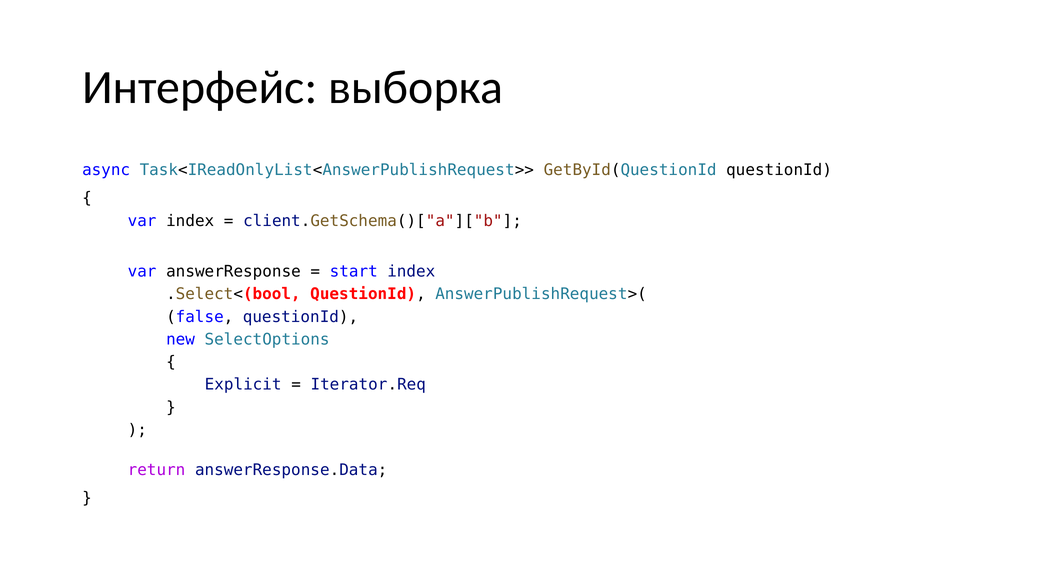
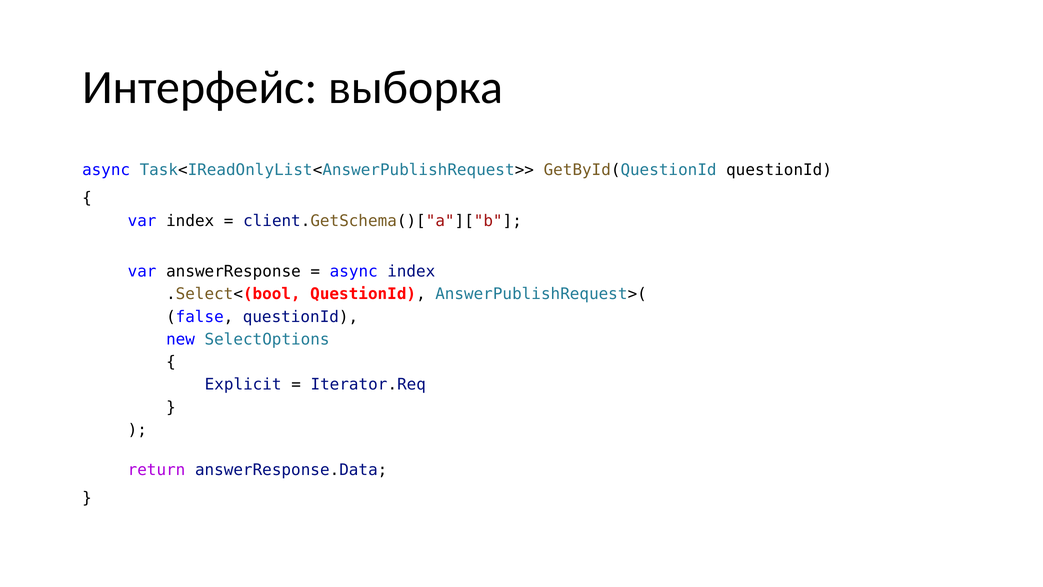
start at (354, 271): start -> async
